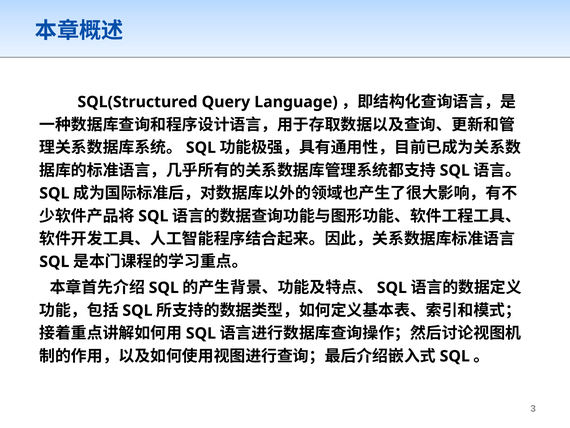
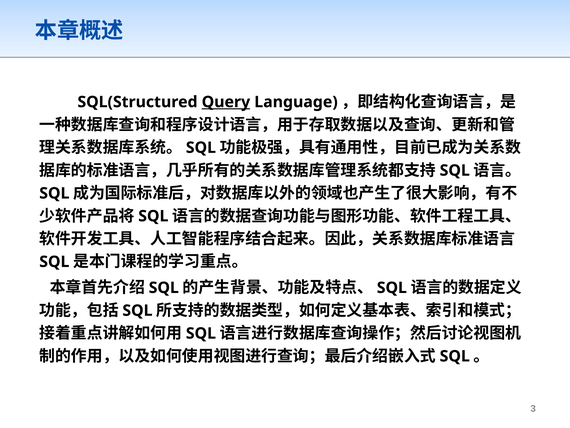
Query underline: none -> present
